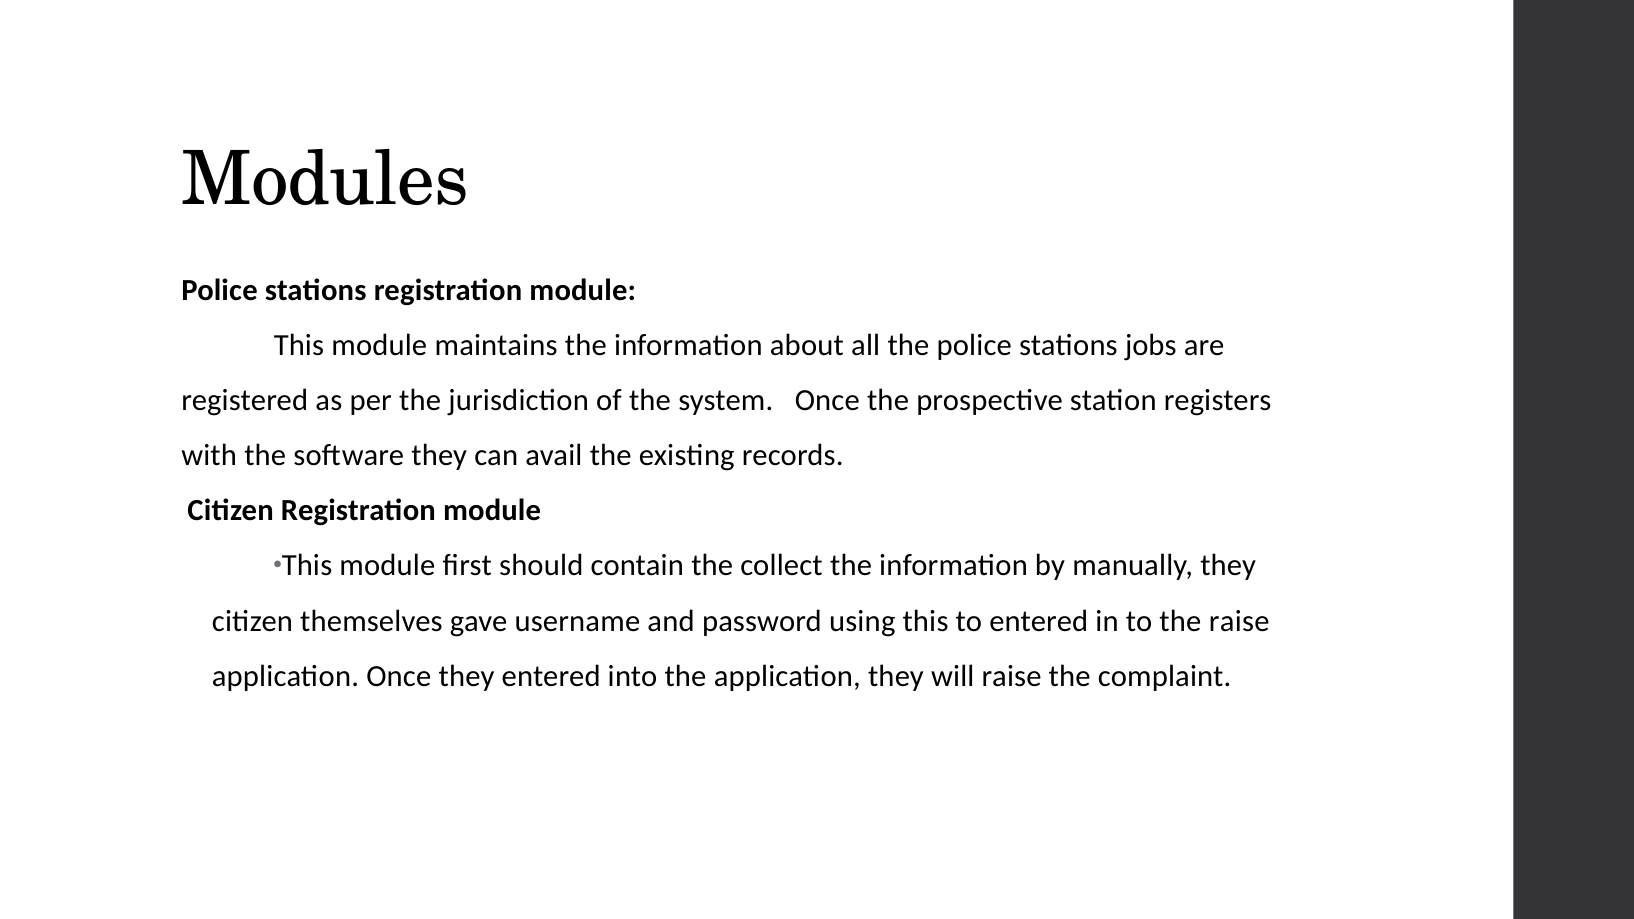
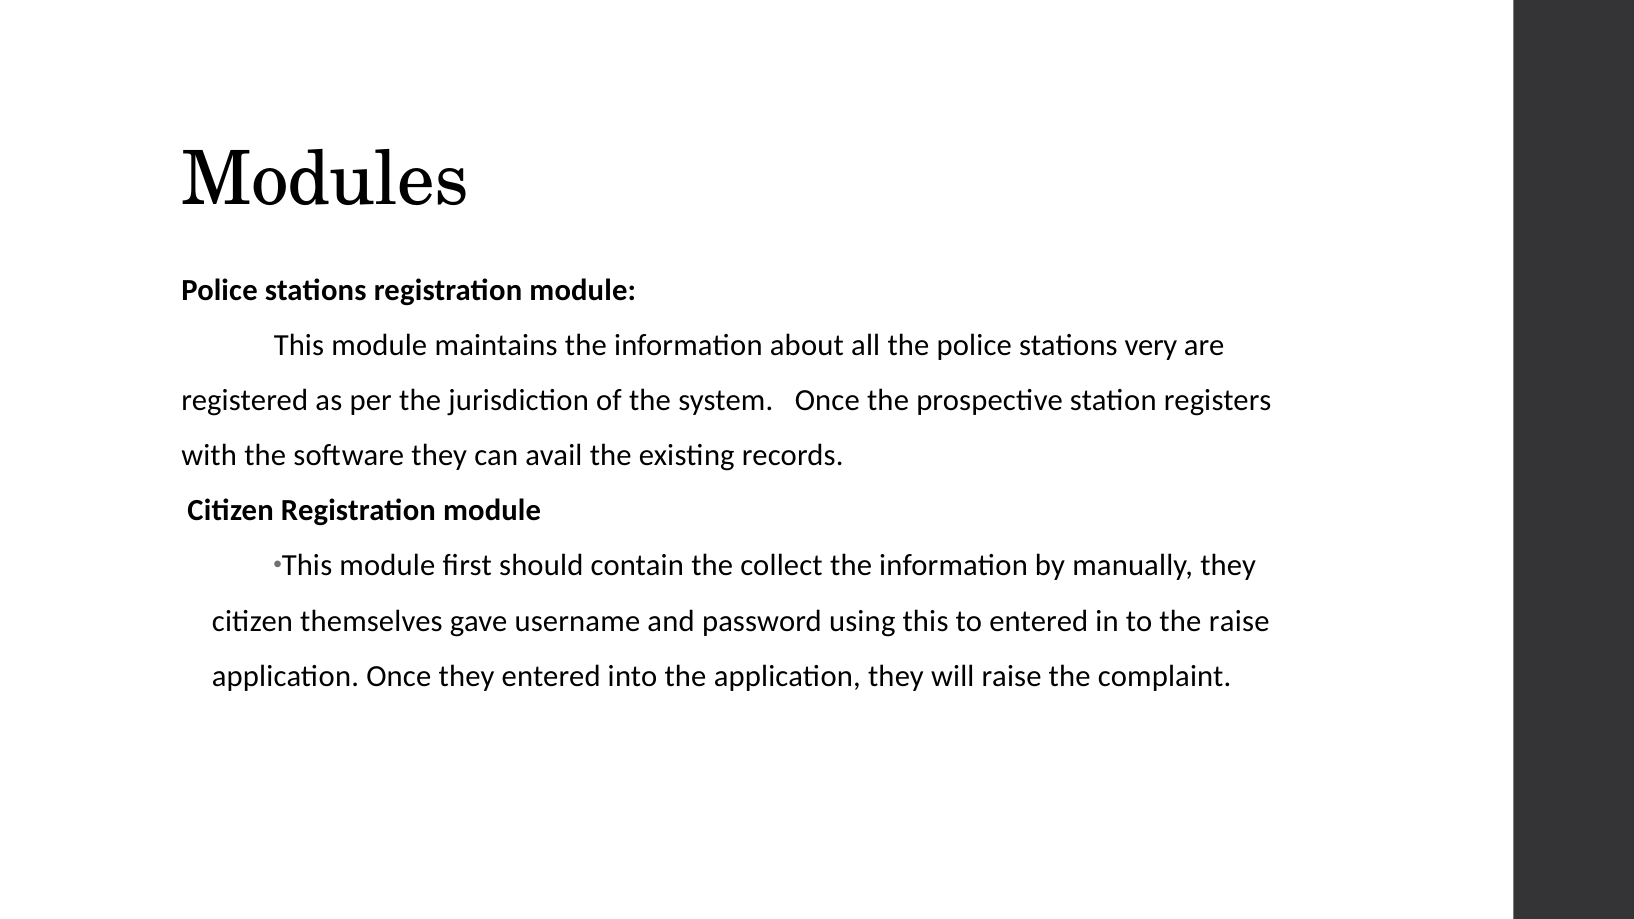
jobs: jobs -> very
